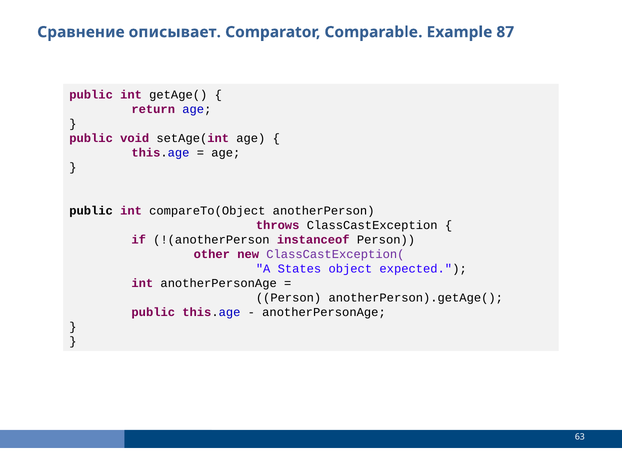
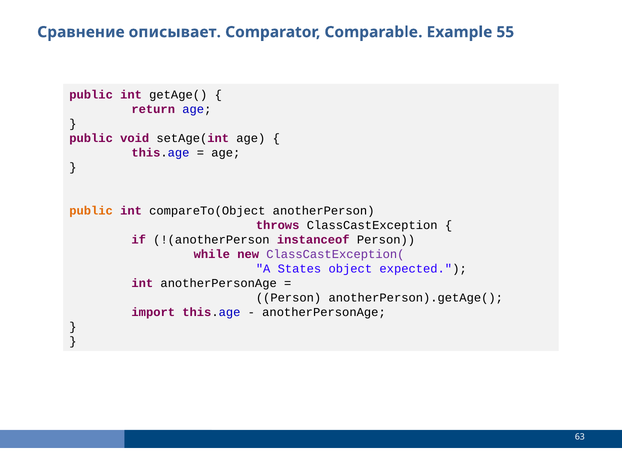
87: 87 -> 55
public at (91, 211) colour: black -> orange
other: other -> while
public at (153, 313): public -> import
